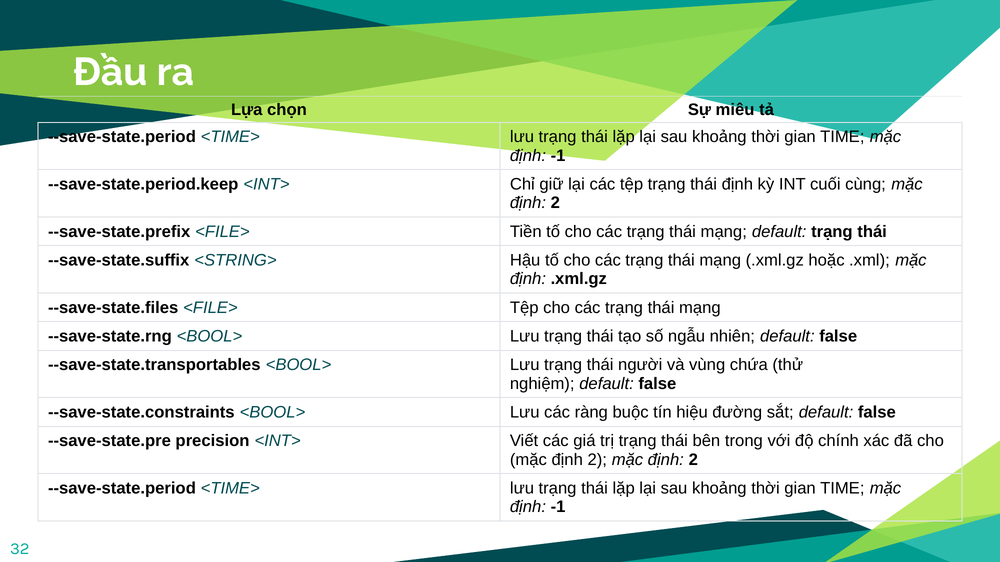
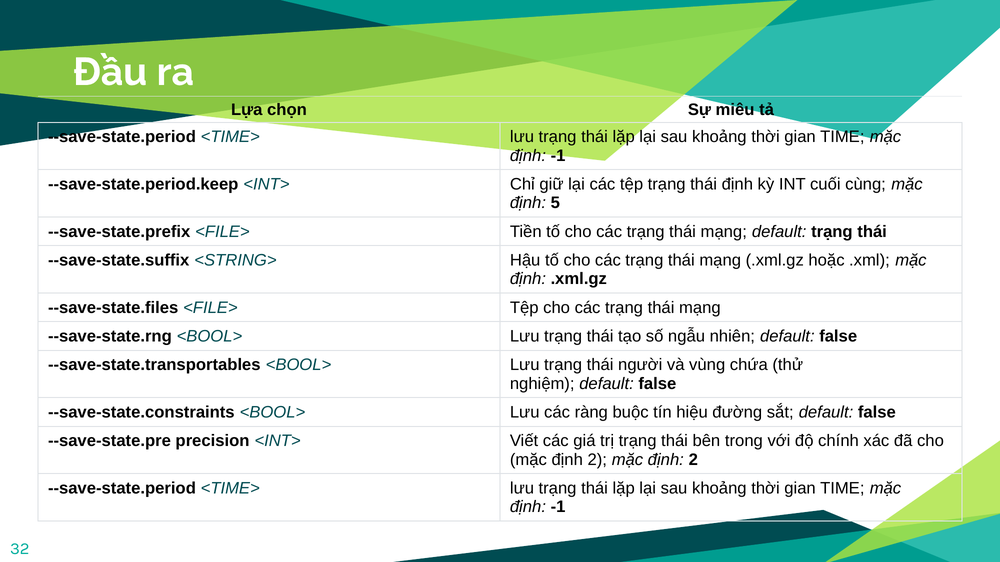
2 at (555, 203): 2 -> 5
